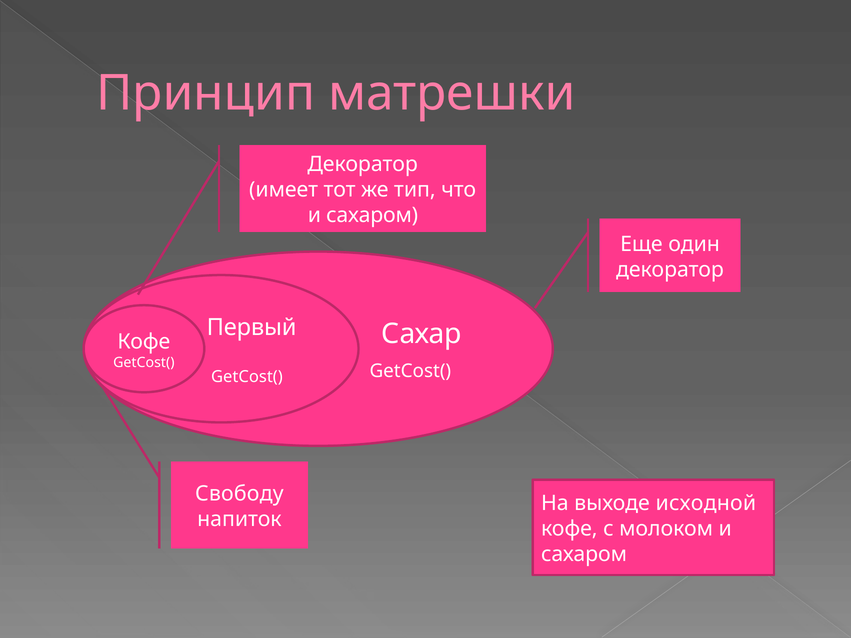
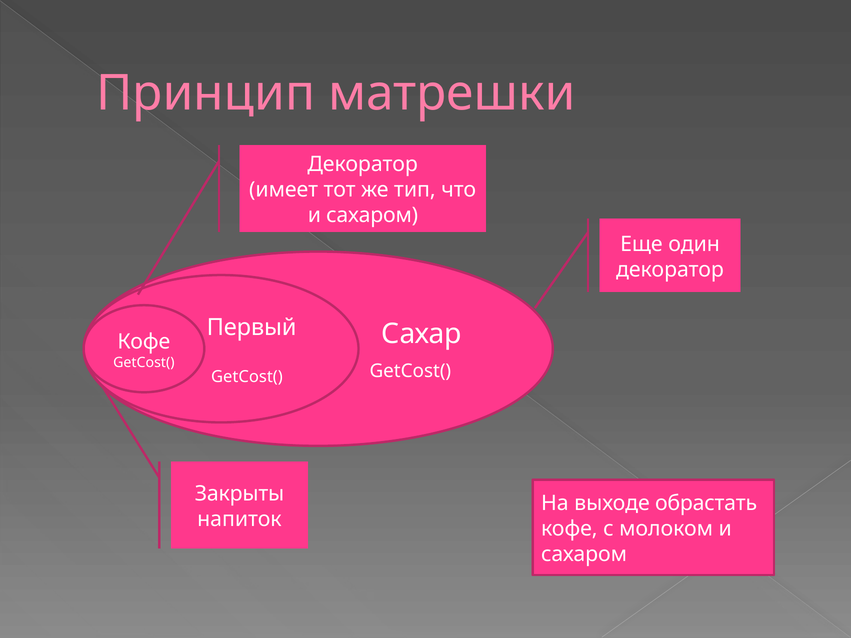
Свободу: Свободу -> Закрыты
исходной: исходной -> обрастать
